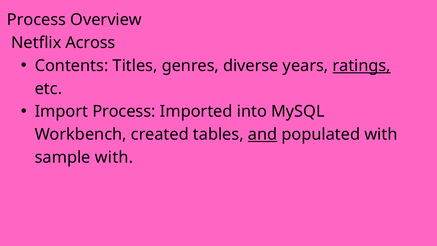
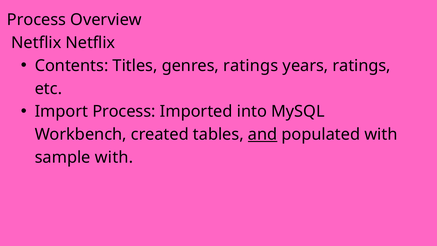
Netflix Across: Across -> Netflix
genres diverse: diverse -> ratings
ratings at (362, 66) underline: present -> none
